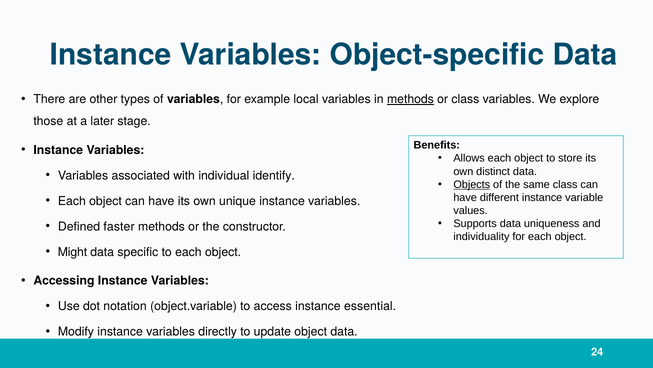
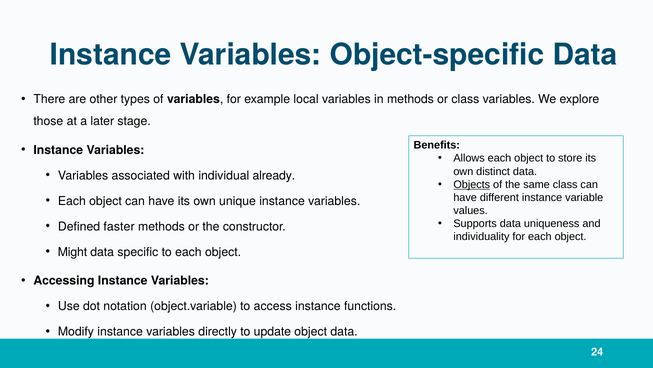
methods at (410, 99) underline: present -> none
identify: identify -> already
essential: essential -> functions
